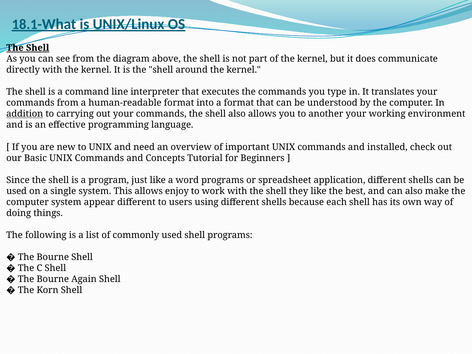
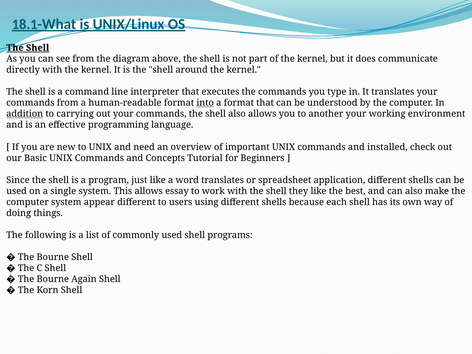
into underline: none -> present
word programs: programs -> translates
enjoy: enjoy -> essay
